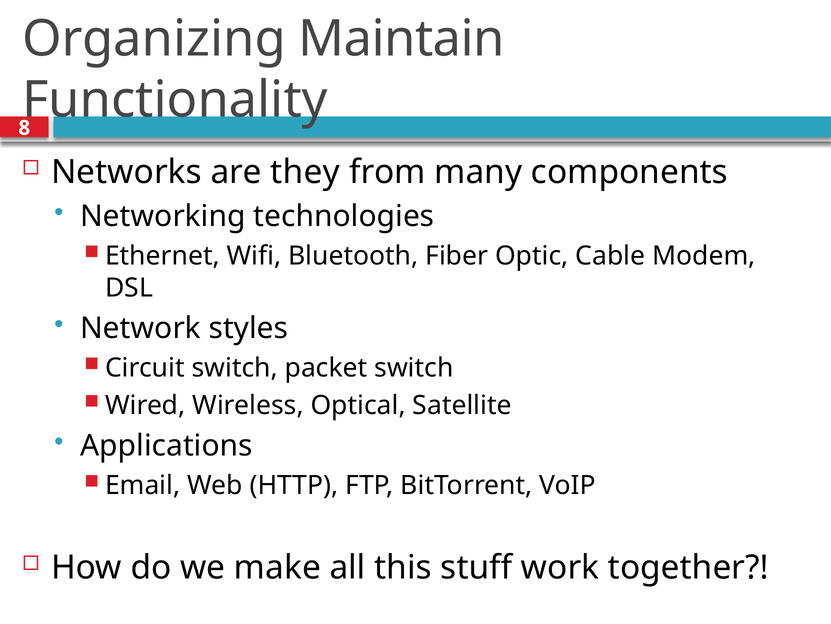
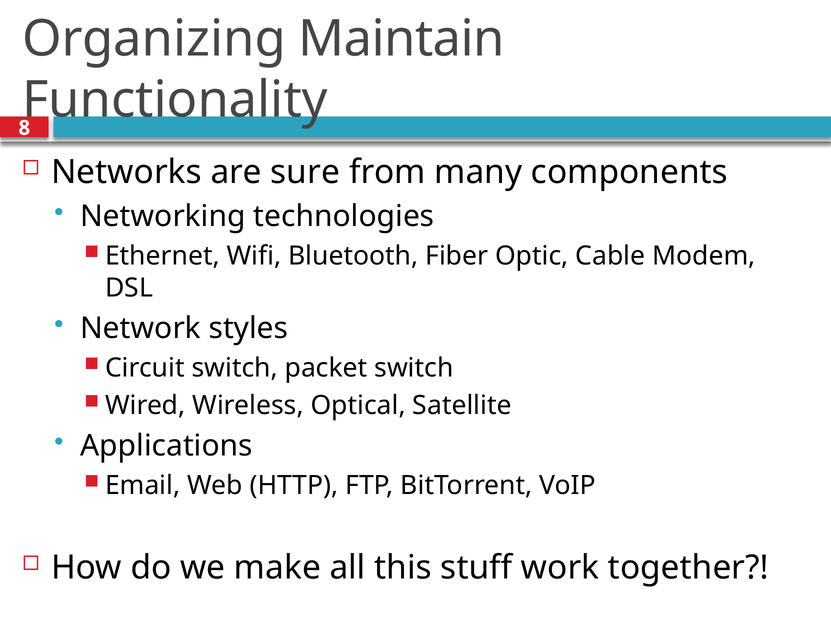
they: they -> sure
